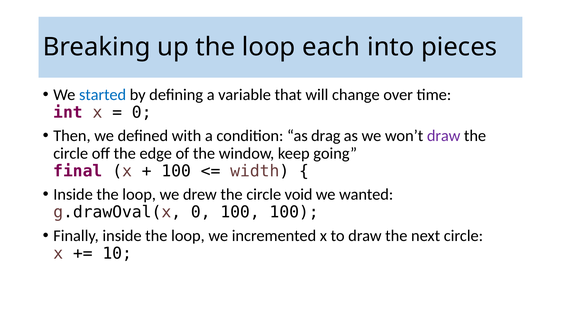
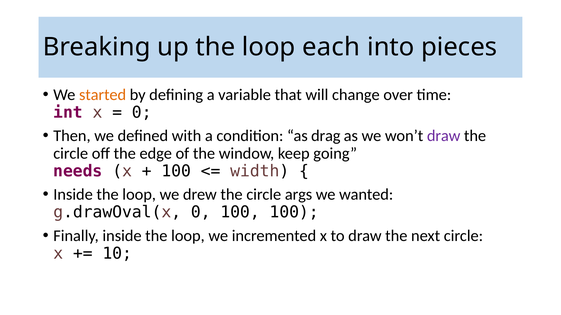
started colour: blue -> orange
final: final -> needs
void: void -> args
